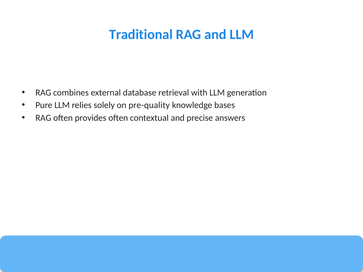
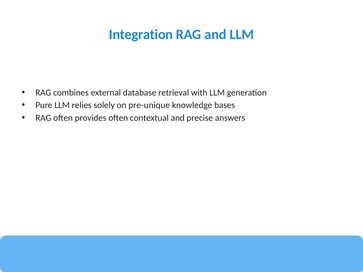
Traditional: Traditional -> Integration
pre-quality: pre-quality -> pre-unique
